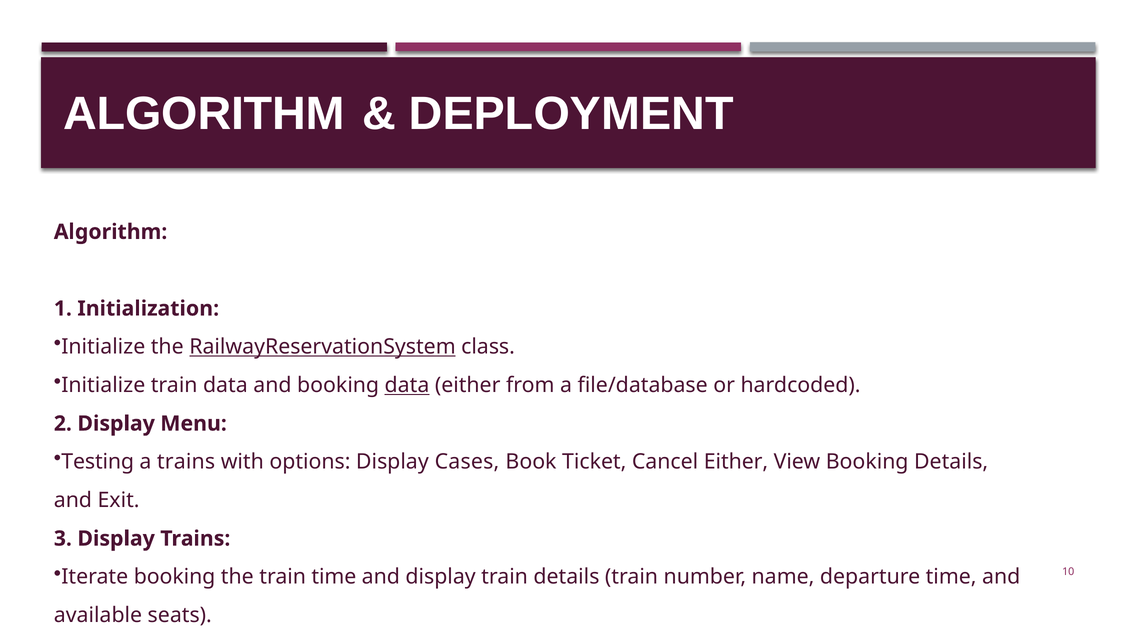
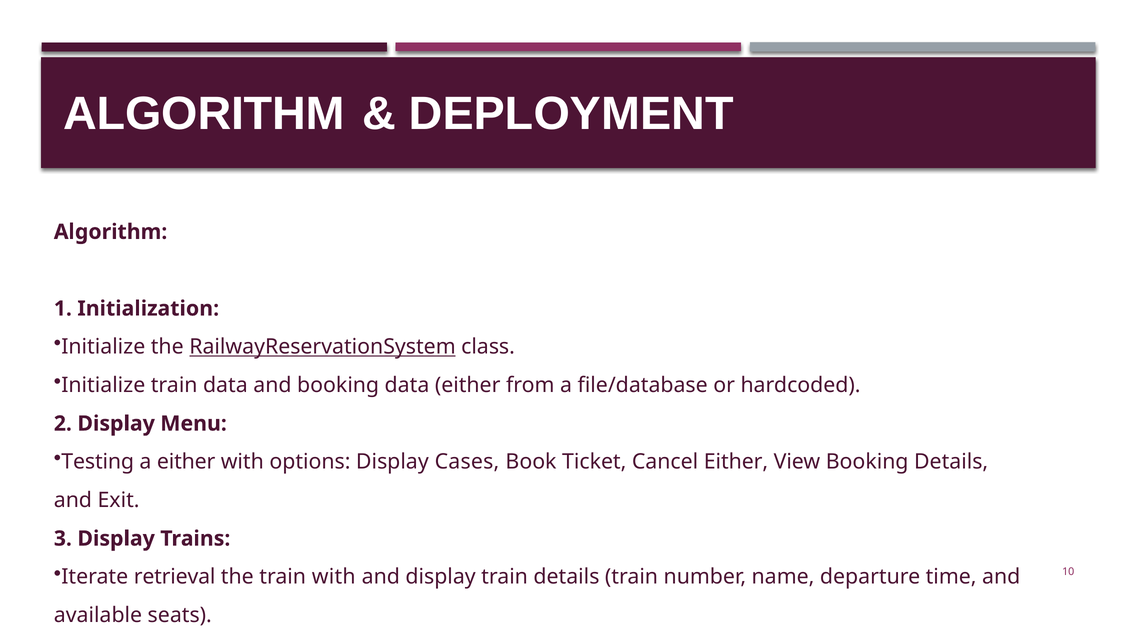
data at (407, 386) underline: present -> none
a trains: trains -> either
Iterate booking: booking -> retrieval
train time: time -> with
